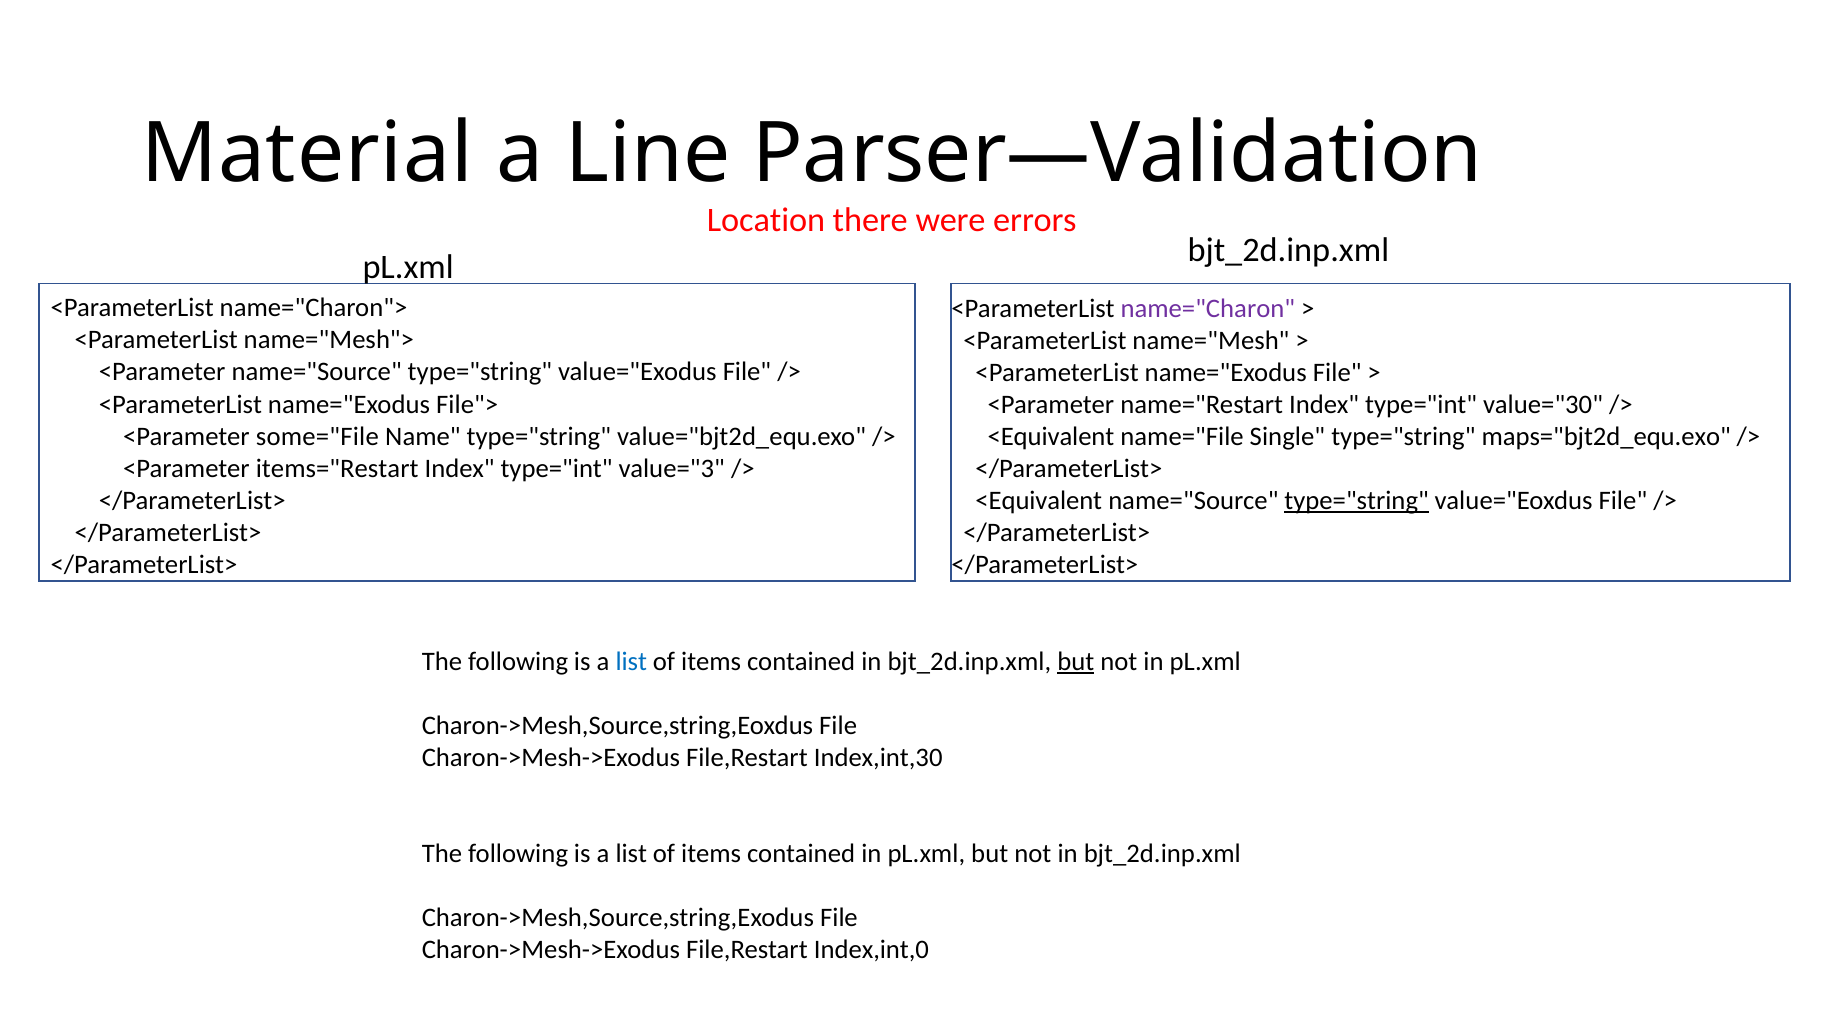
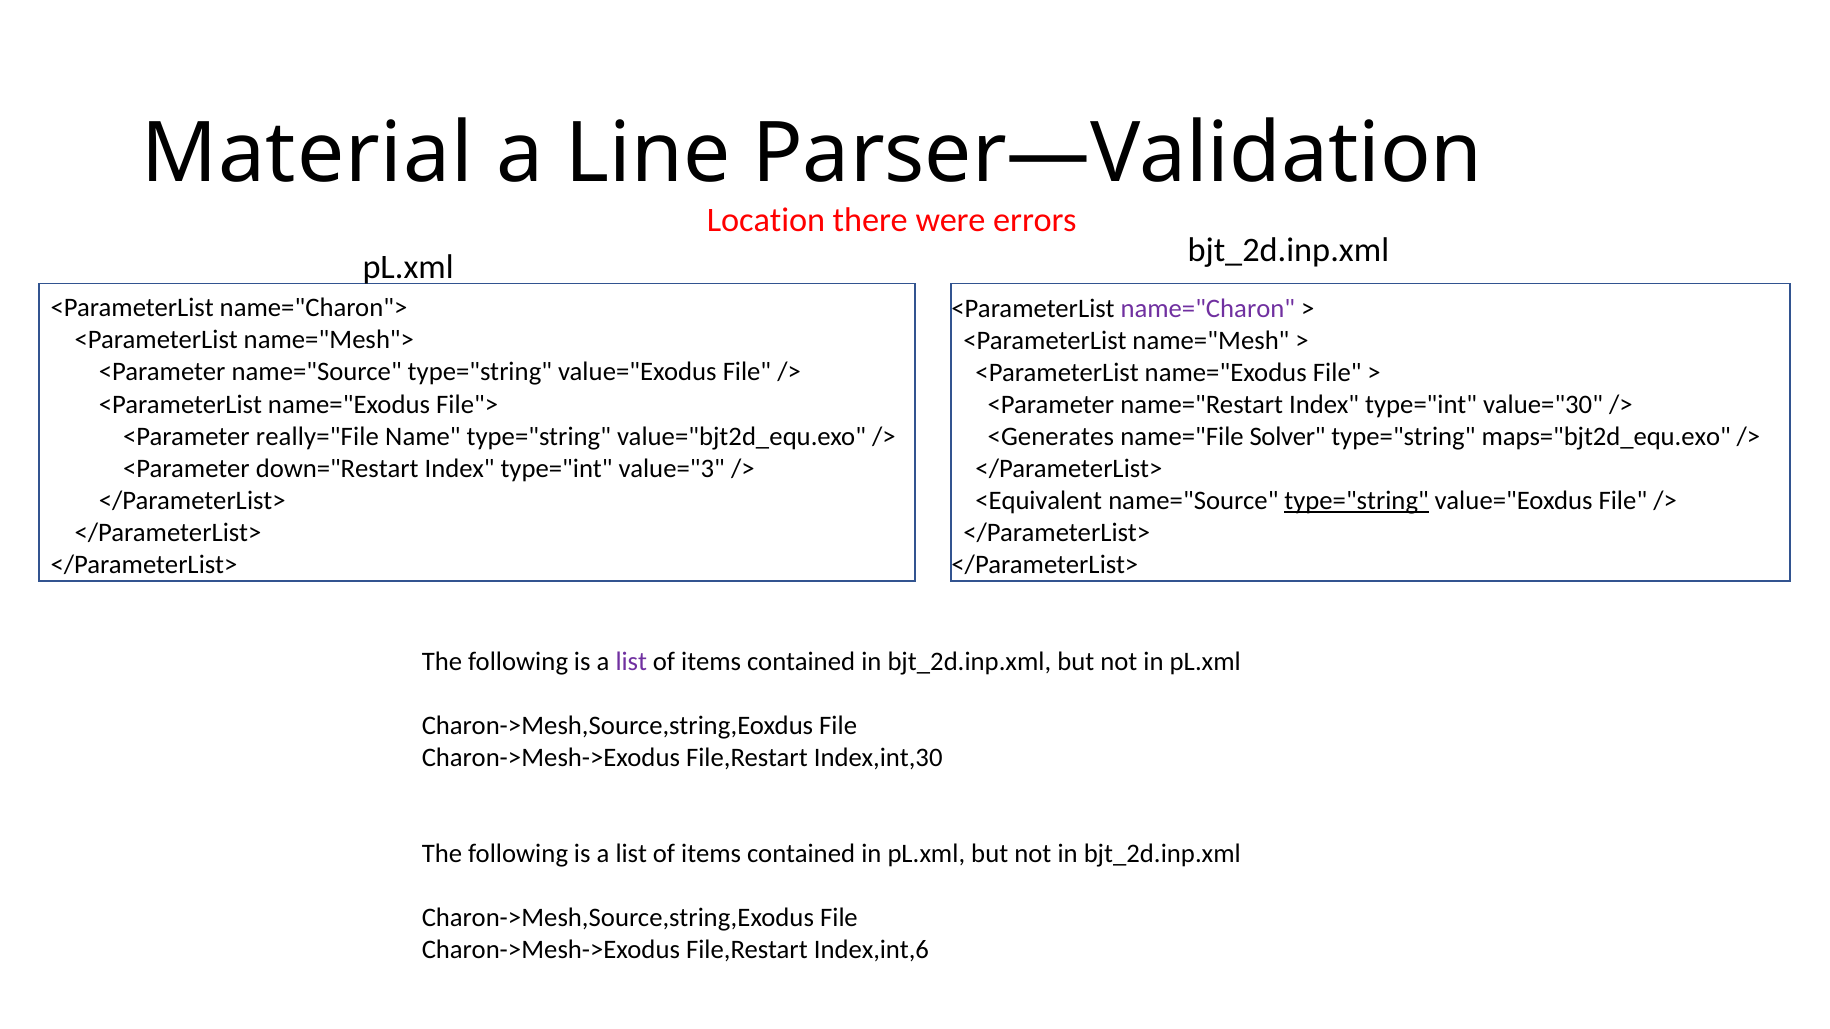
some="File: some="File -> really="File
<Equivalent at (1051, 436): <Equivalent -> <Generates
Single: Single -> Solver
items="Restart: items="Restart -> down="Restart
list at (631, 662) colour: blue -> purple
but at (1076, 662) underline: present -> none
Index,int,0: Index,int,0 -> Index,int,6
